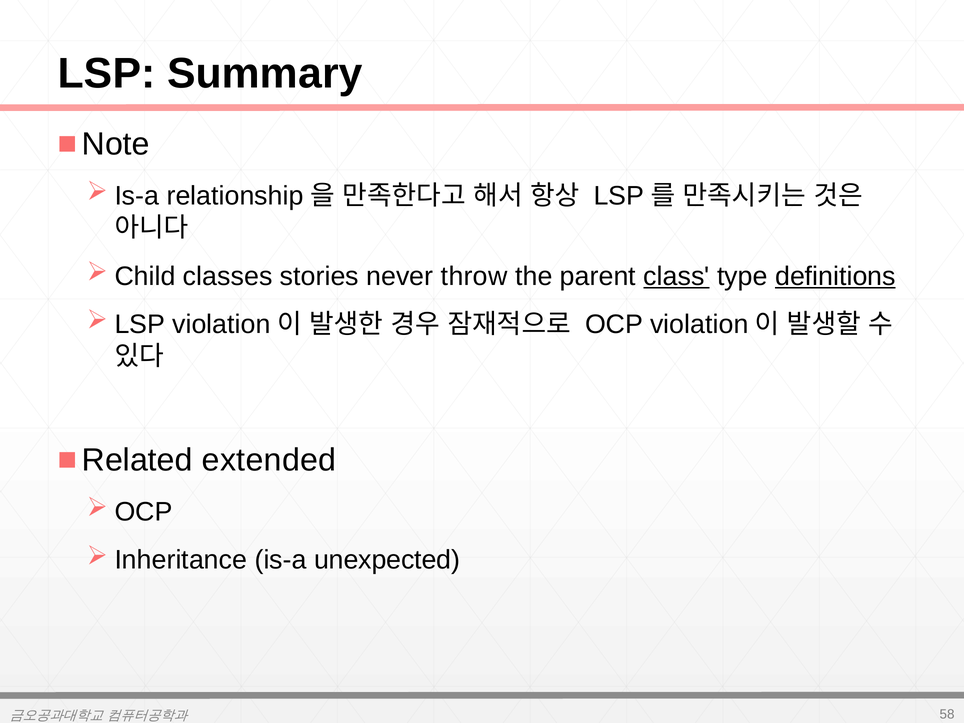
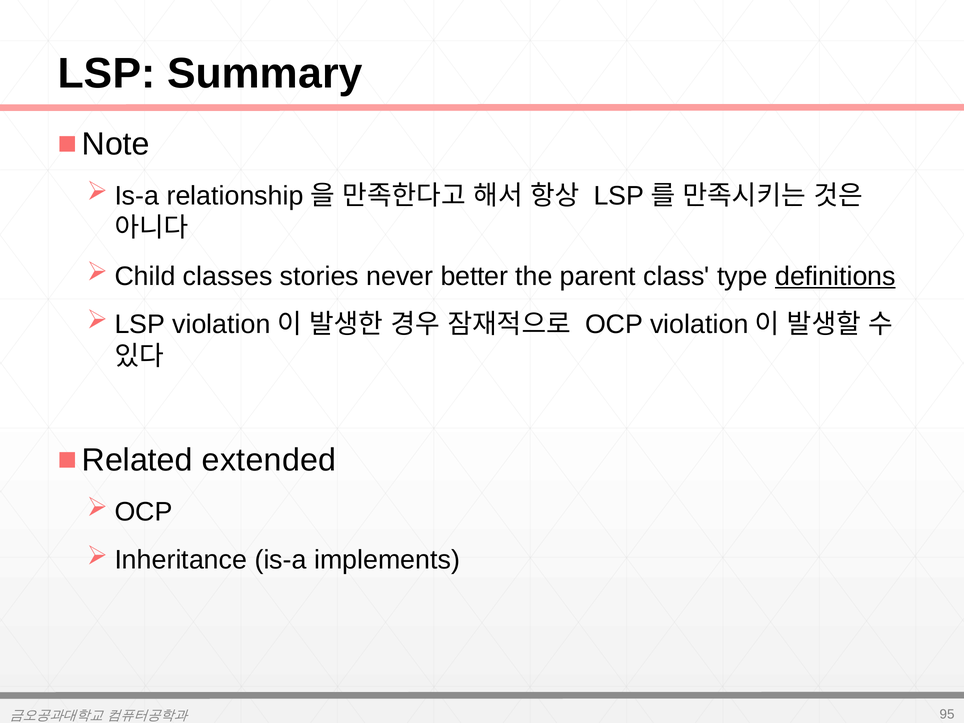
throw: throw -> better
class underline: present -> none
unexpected: unexpected -> implements
58: 58 -> 95
